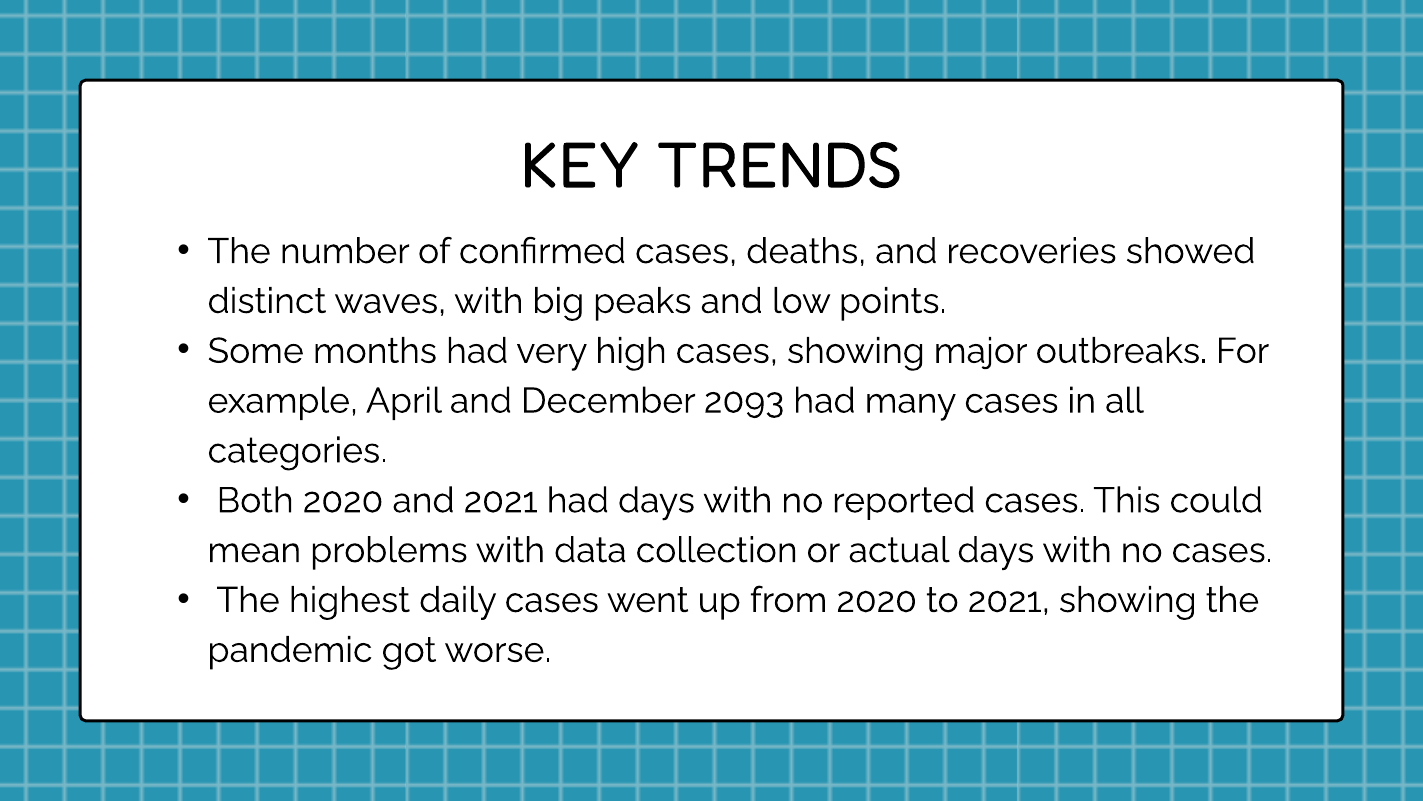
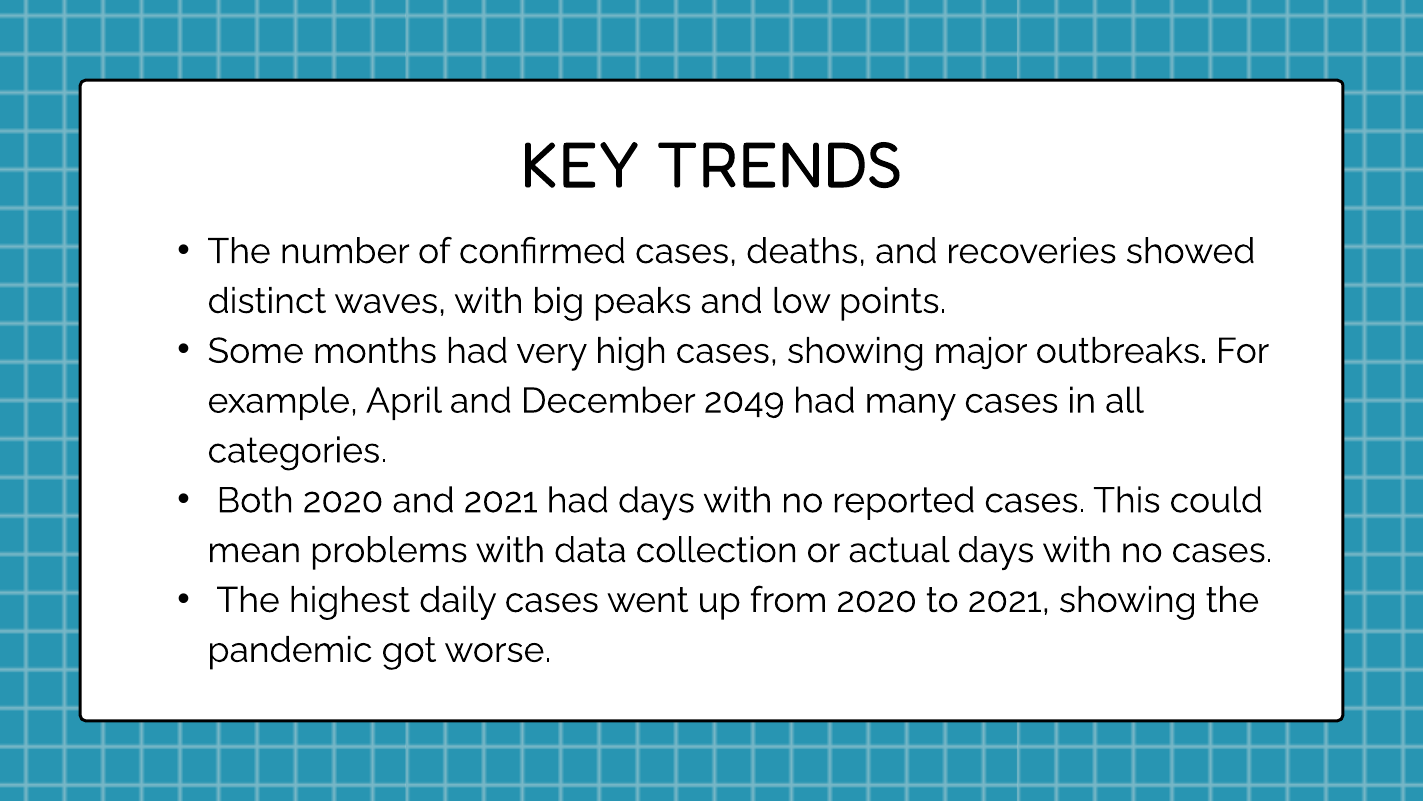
2093: 2093 -> 2049
